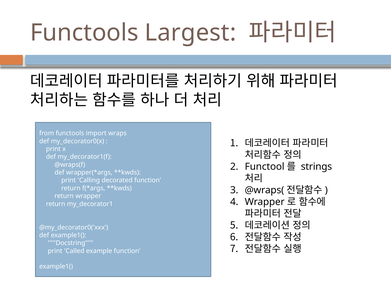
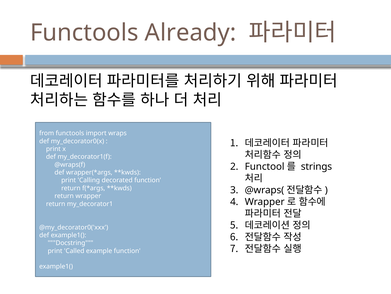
Largest: Largest -> Already
